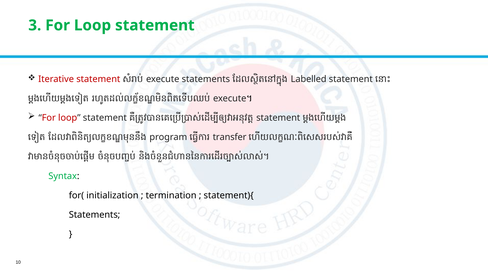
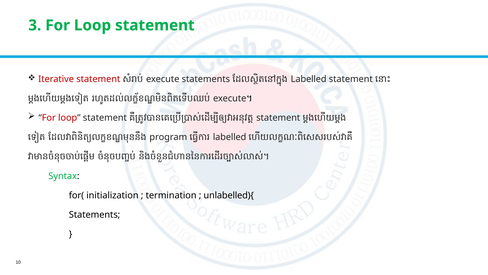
transfer at (230, 137): transfer -> labelled
statement){: statement){ -> unlabelled){
